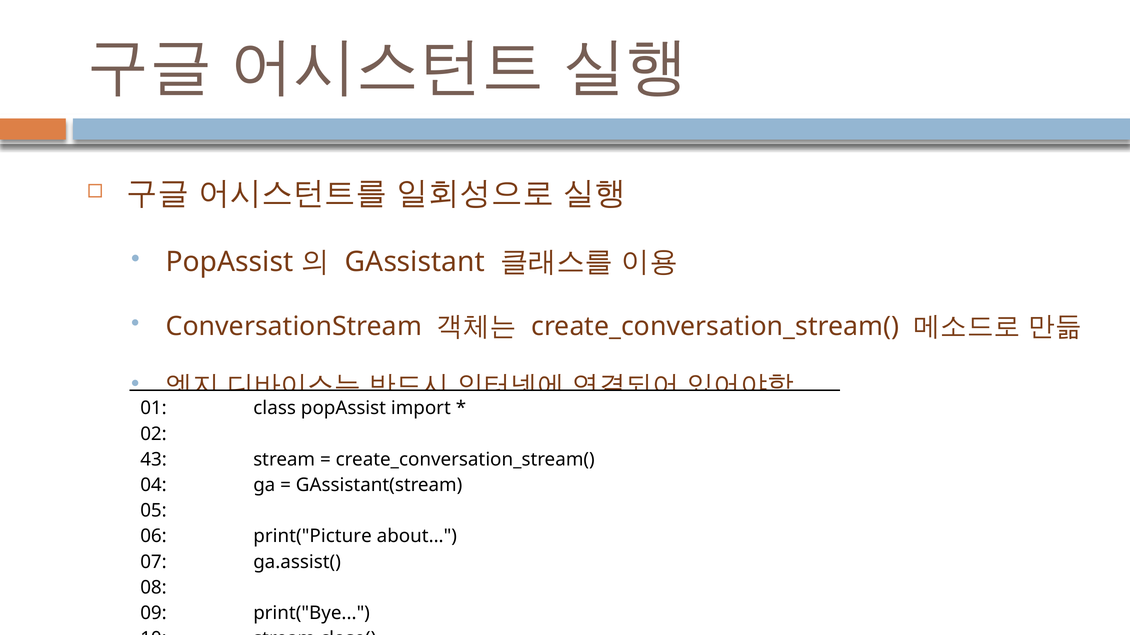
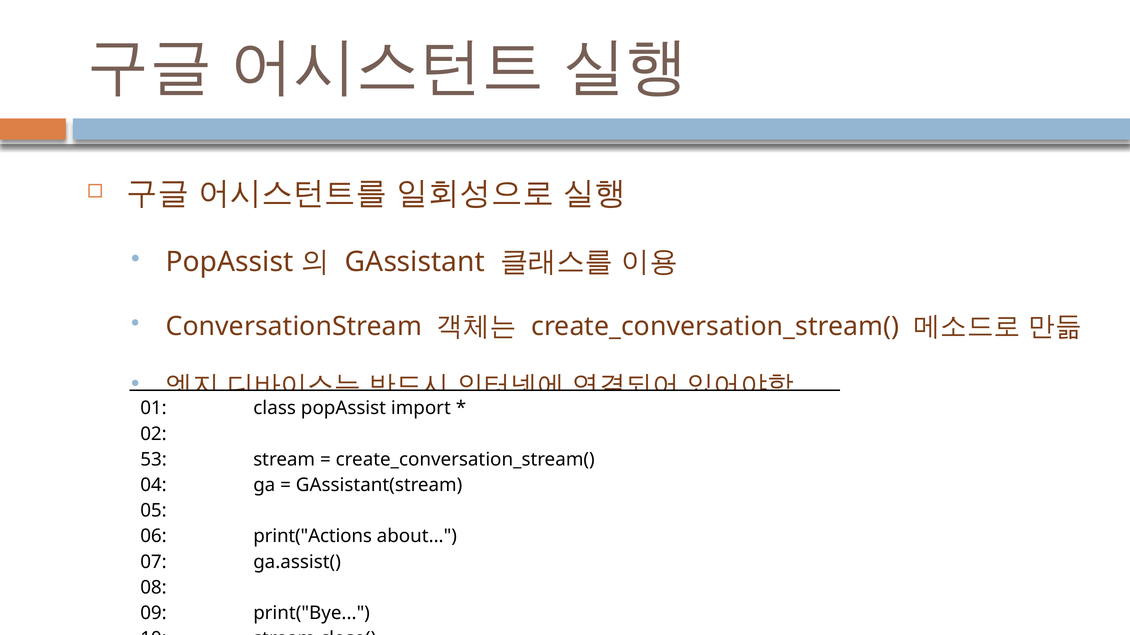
43: 43 -> 53
print("Picture: print("Picture -> print("Actions
